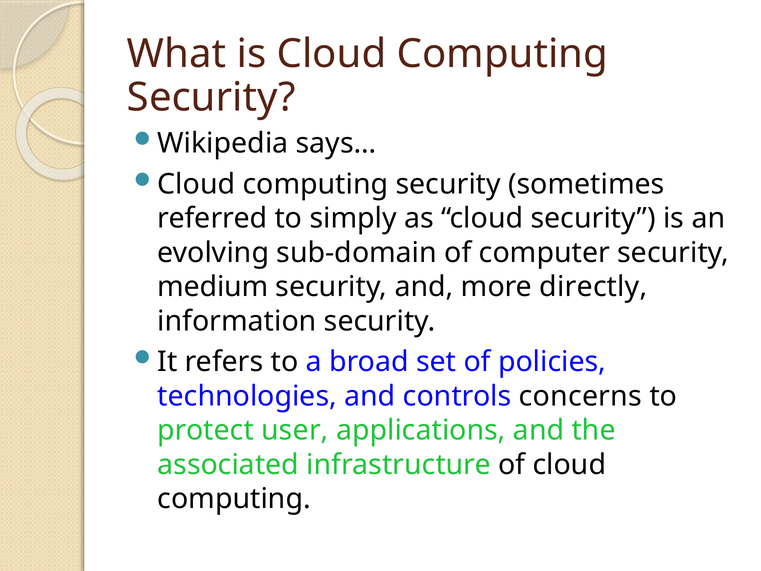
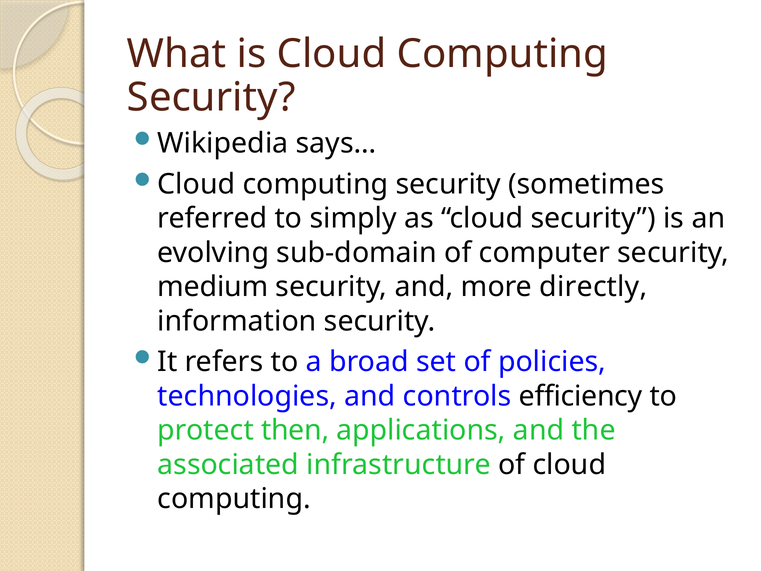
concerns: concerns -> efficiency
user: user -> then
